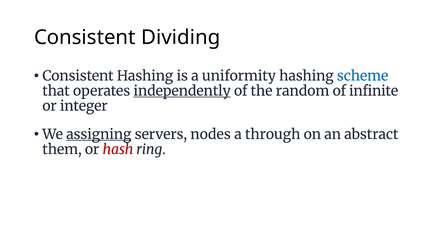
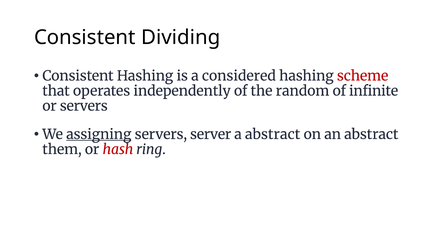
uniformity: uniformity -> considered
scheme colour: blue -> red
independently underline: present -> none
or integer: integer -> servers
nodes: nodes -> server
a through: through -> abstract
